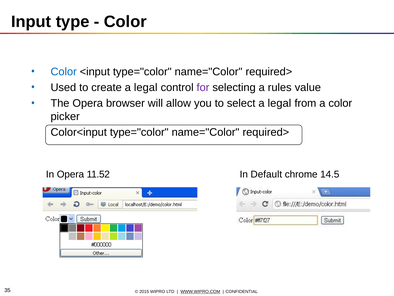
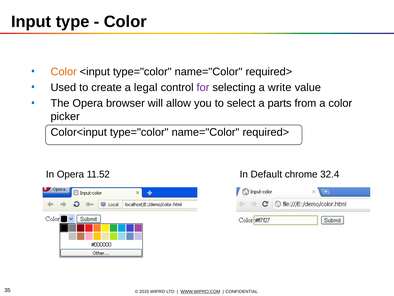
Color at (64, 72) colour: blue -> orange
rules: rules -> write
select a legal: legal -> parts
14.5: 14.5 -> 32.4
